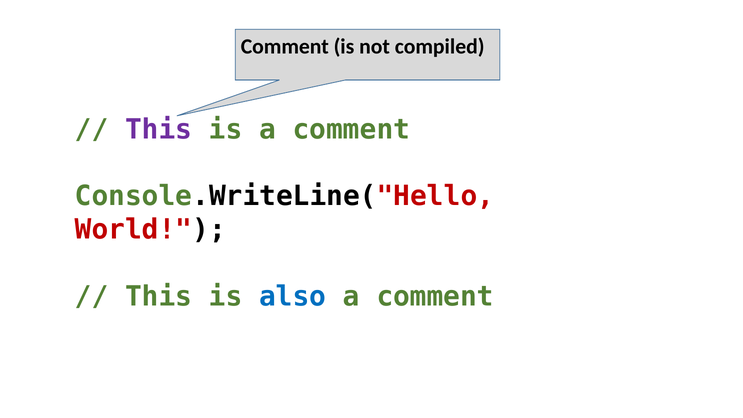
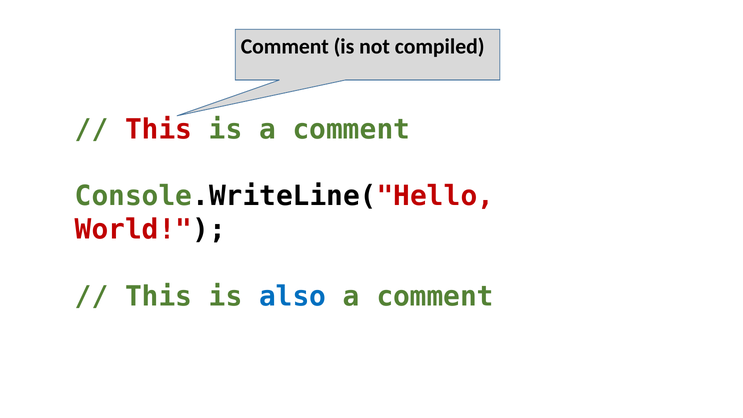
This at (159, 129) colour: purple -> red
